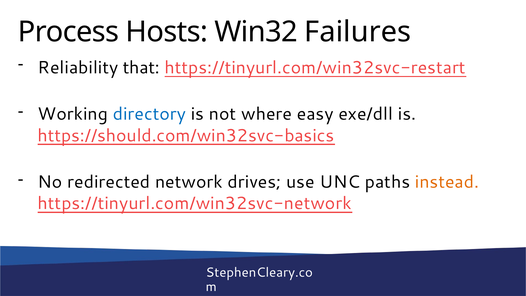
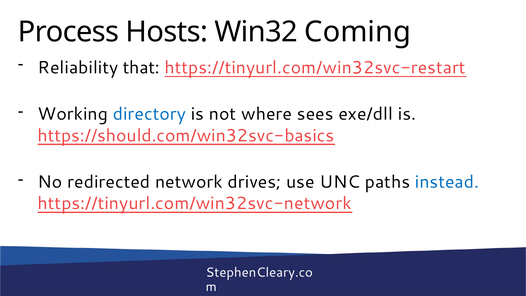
Failures: Failures -> Coming
easy: easy -> sees
instead colour: orange -> blue
